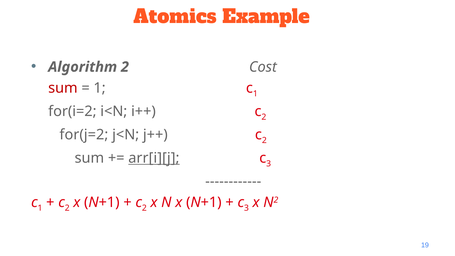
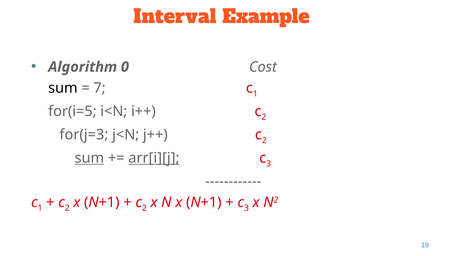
Atomics: Atomics -> Interval
Algorithm 2: 2 -> 0
sum at (63, 88) colour: red -> black
1 at (100, 88): 1 -> 7
for(i=2: for(i=2 -> for(i=5
for(j=2: for(j=2 -> for(j=3
sum at (89, 158) underline: none -> present
